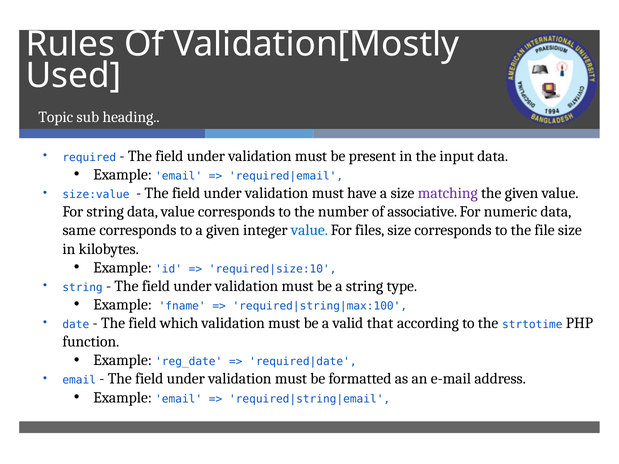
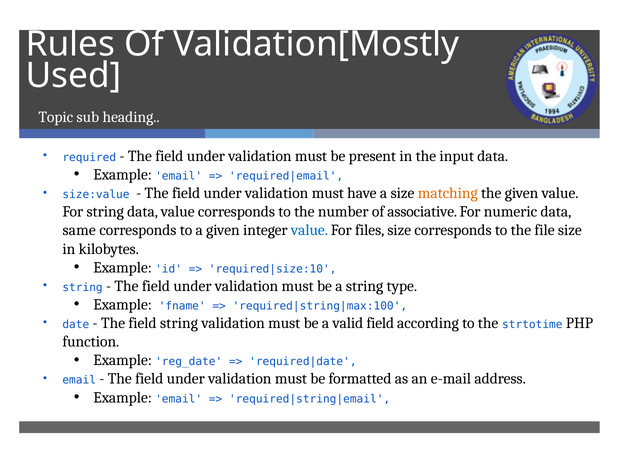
matching colour: purple -> orange
field which: which -> string
valid that: that -> field
